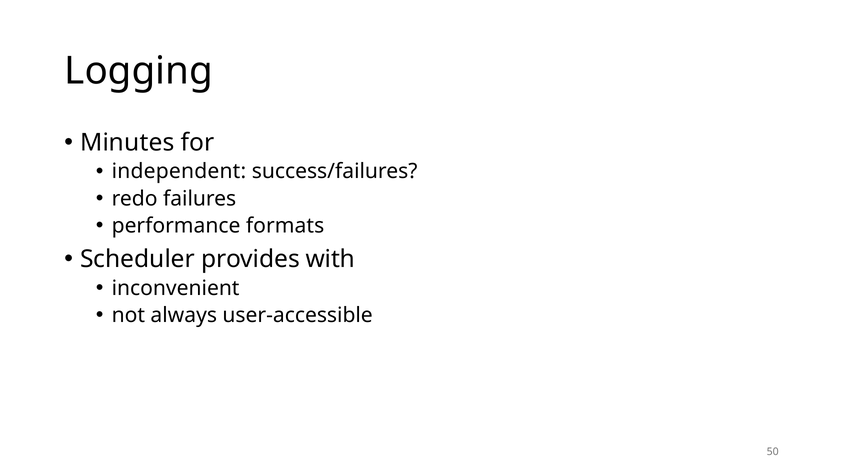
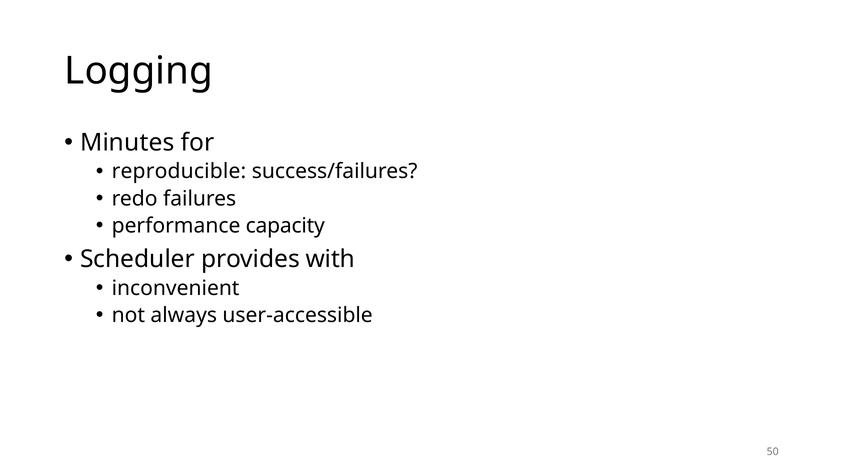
independent: independent -> reproducible
formats: formats -> capacity
